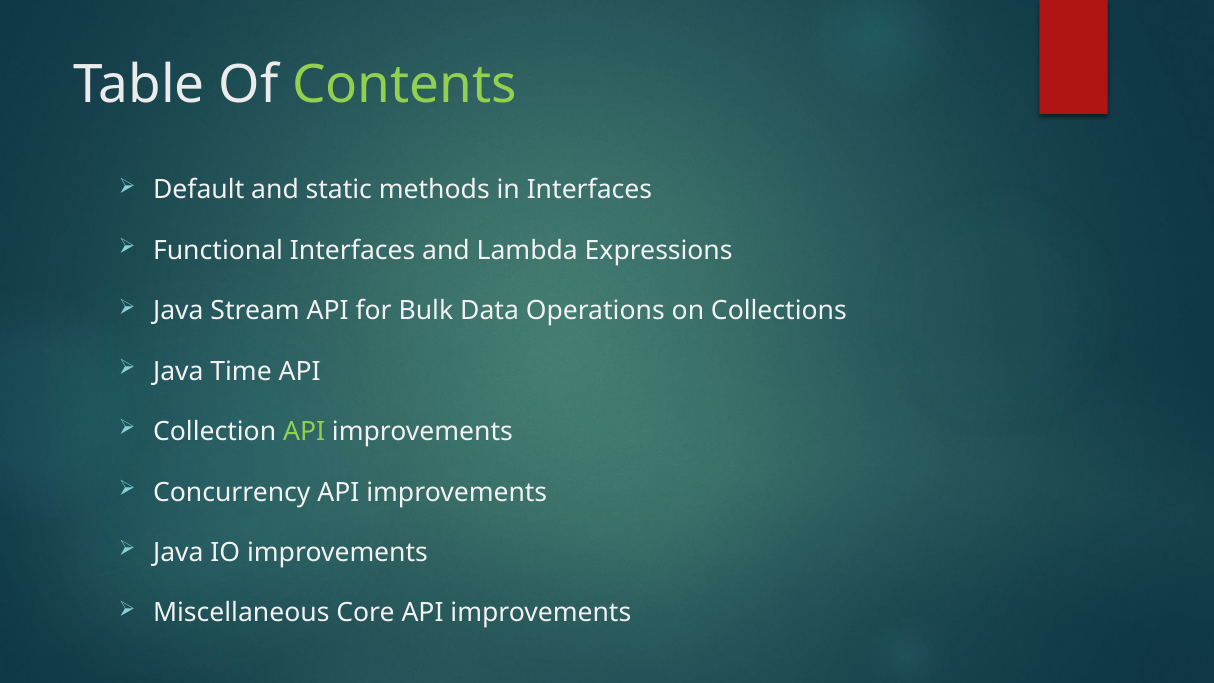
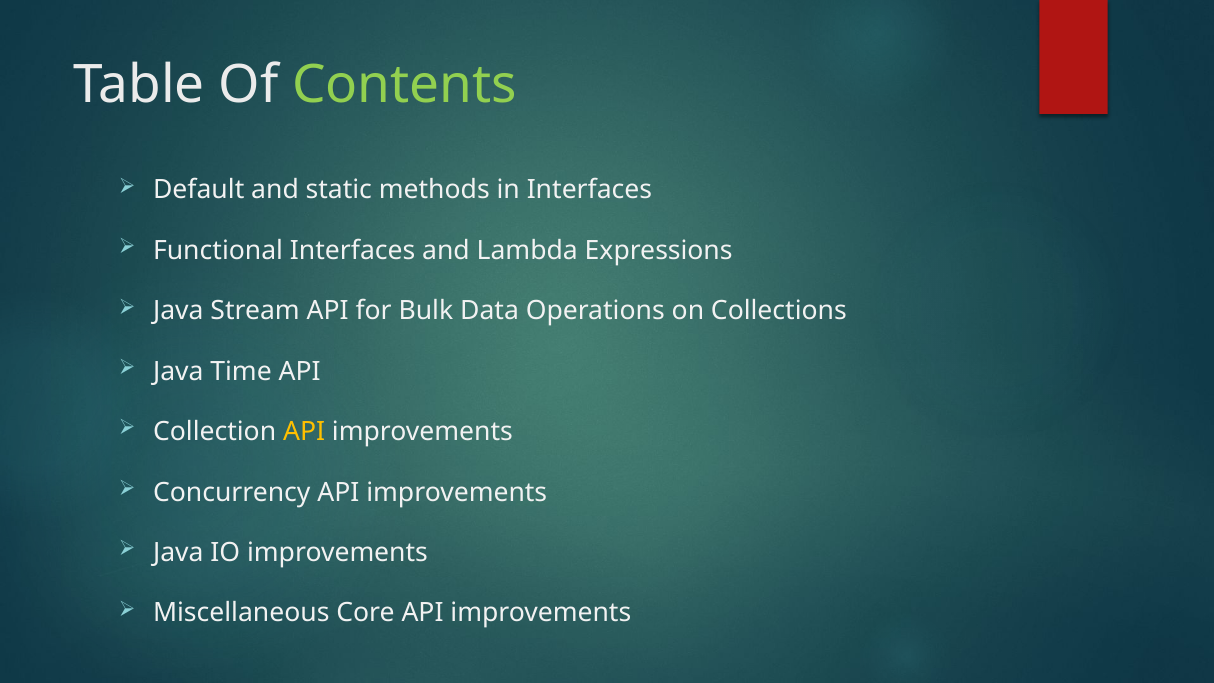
API at (304, 432) colour: light green -> yellow
